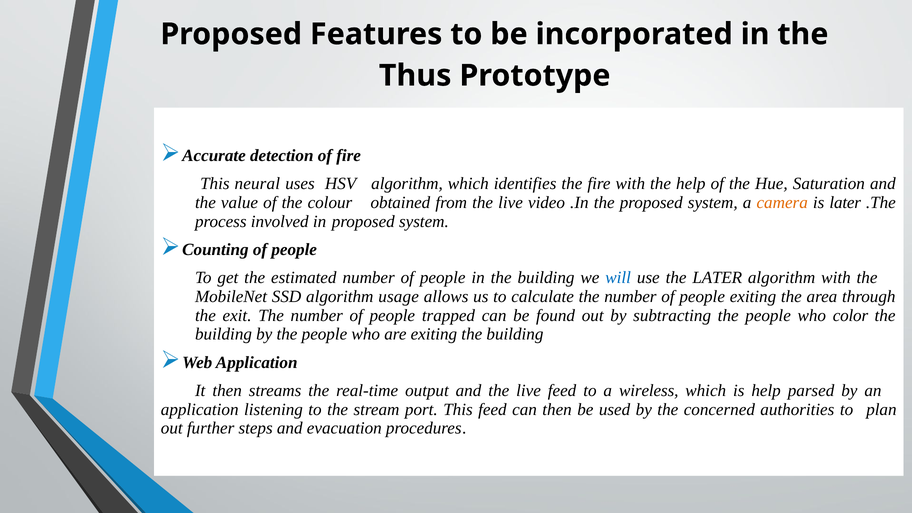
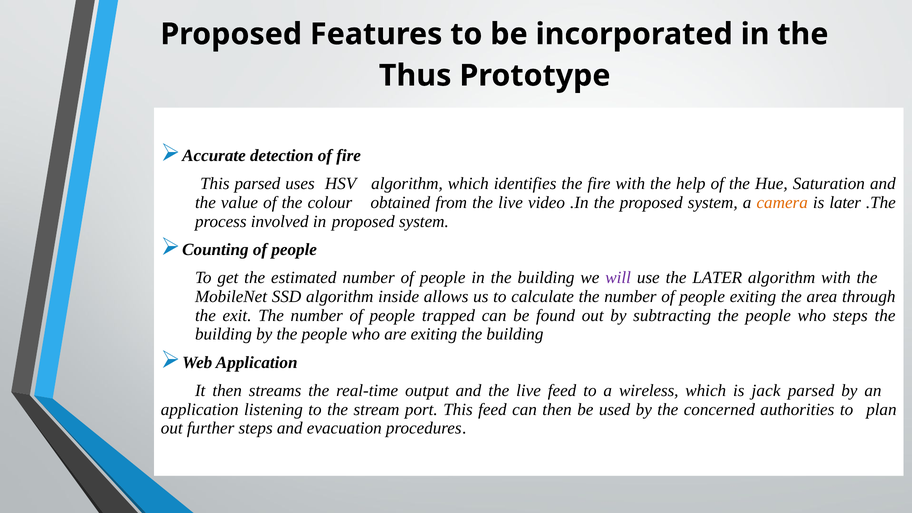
This neural: neural -> parsed
will colour: blue -> purple
usage: usage -> inside
who color: color -> steps
is help: help -> jack
